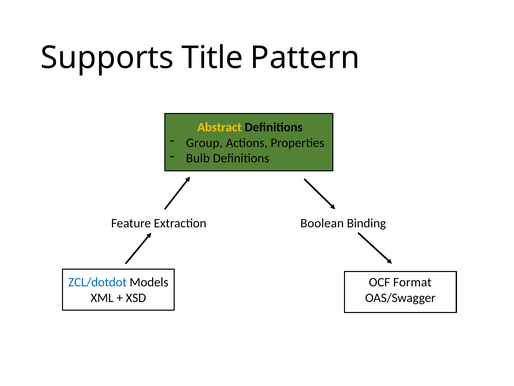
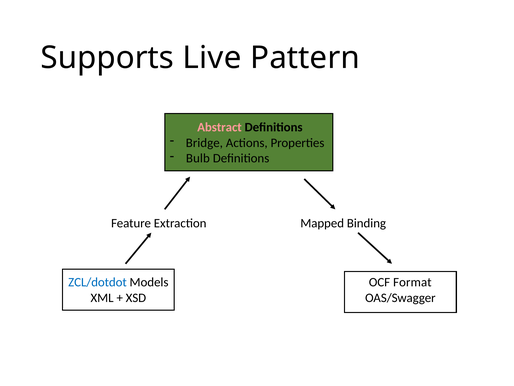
Title: Title -> Live
Abstract colour: yellow -> pink
Group: Group -> Bridge
Boolean: Boolean -> Mapped
